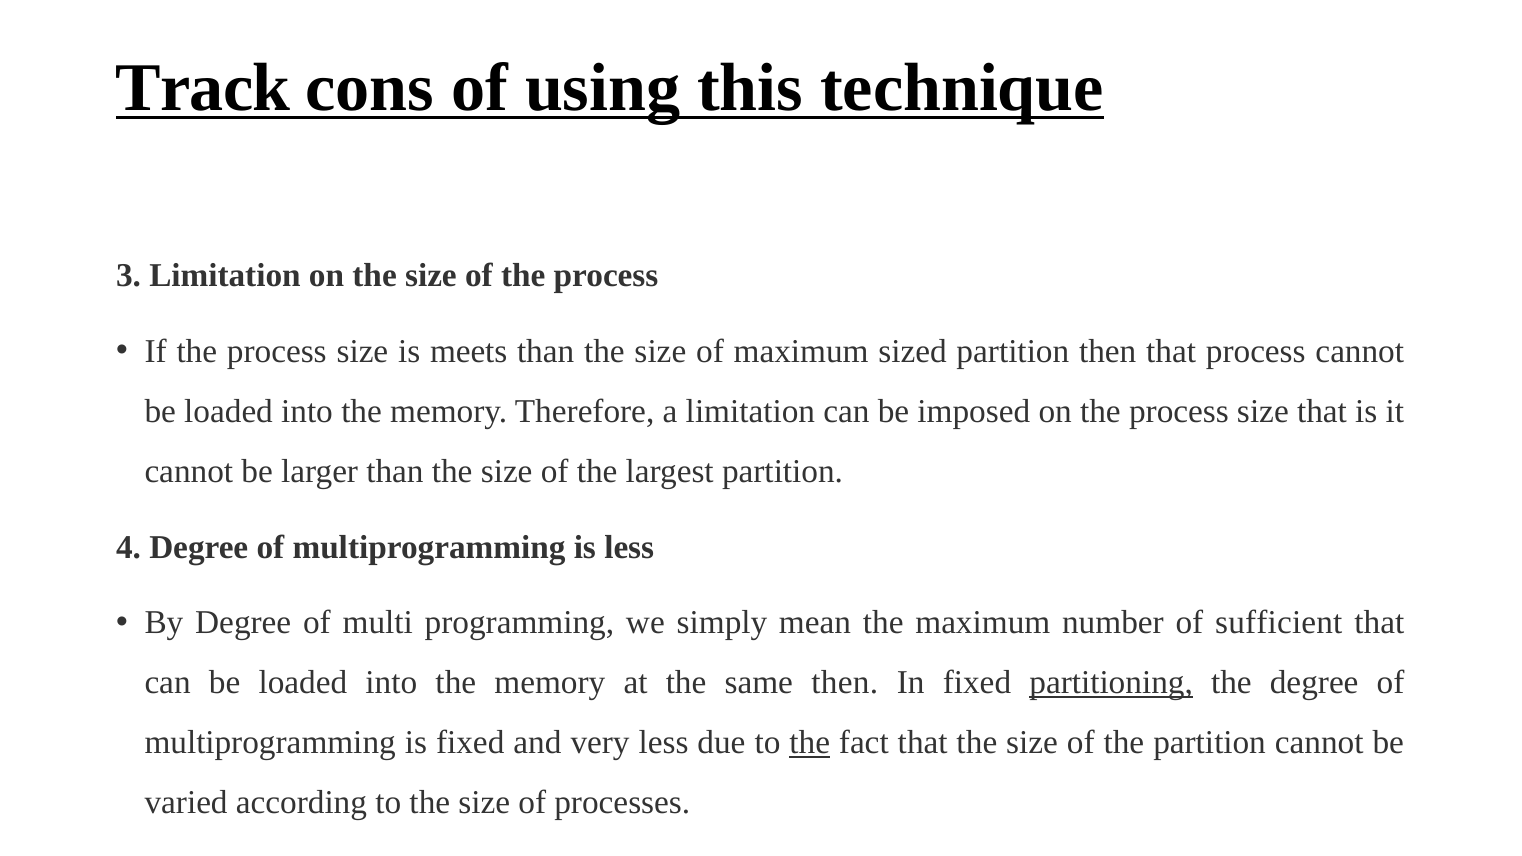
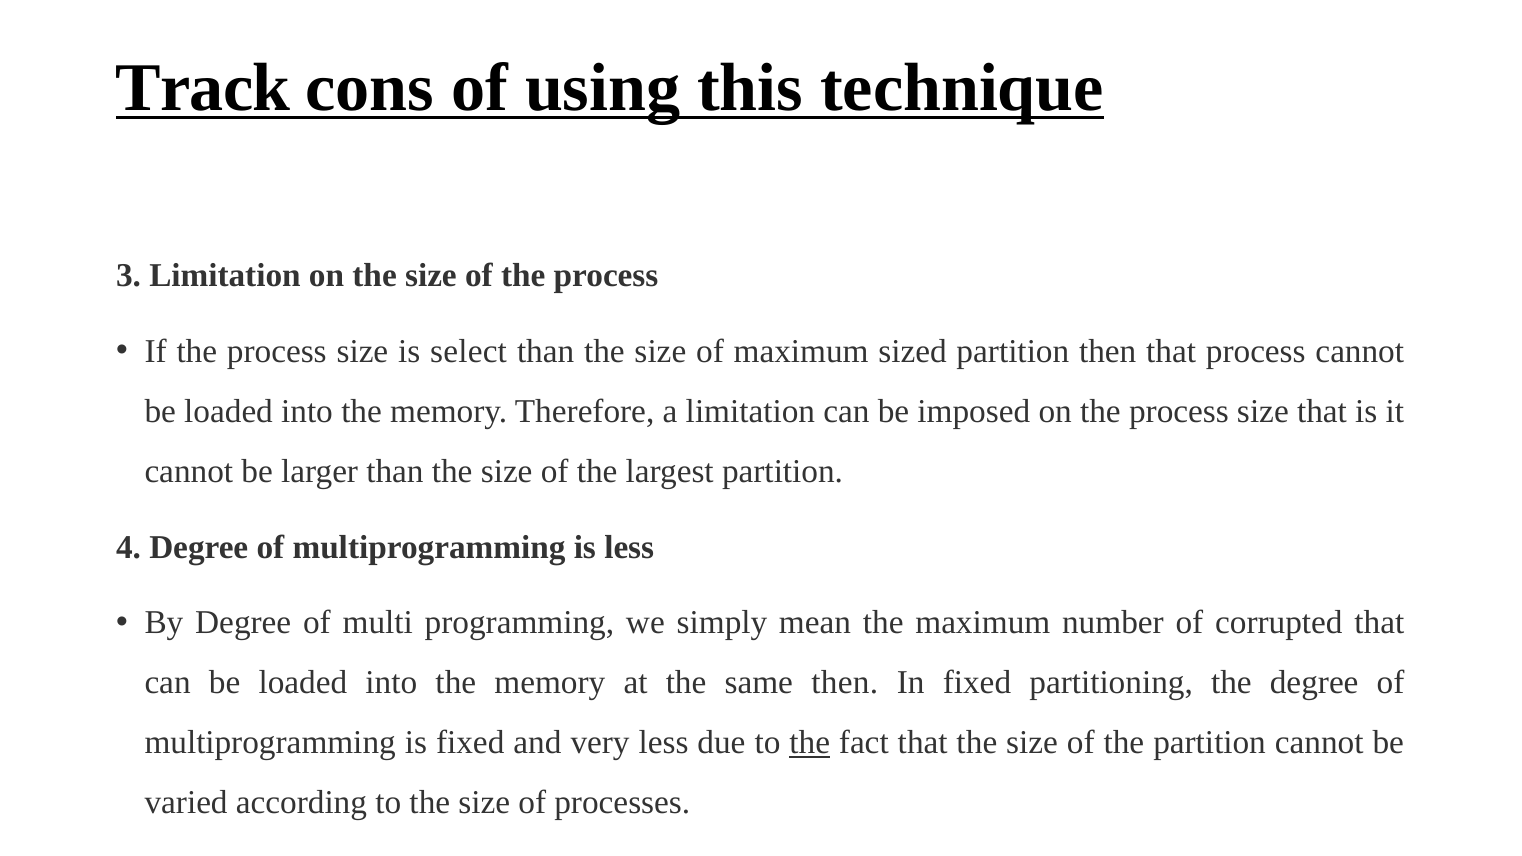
meets: meets -> select
sufficient: sufficient -> corrupted
partitioning underline: present -> none
